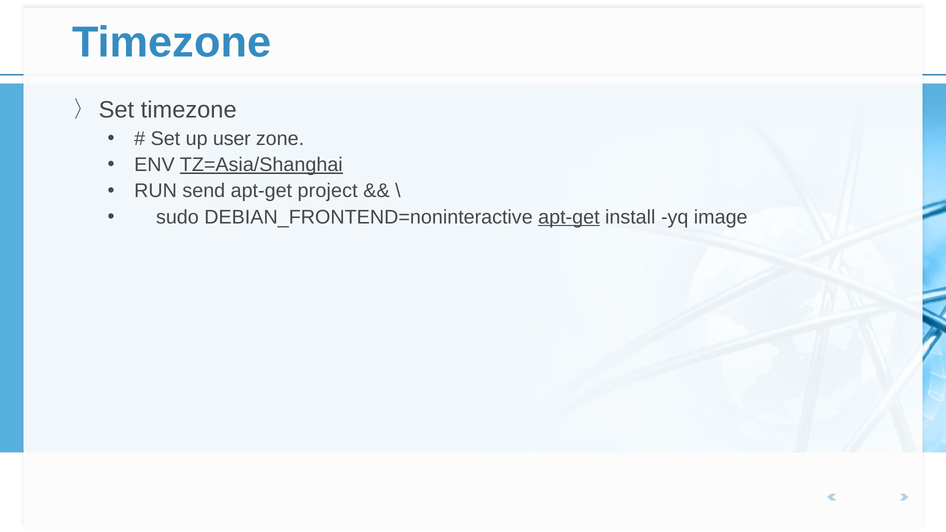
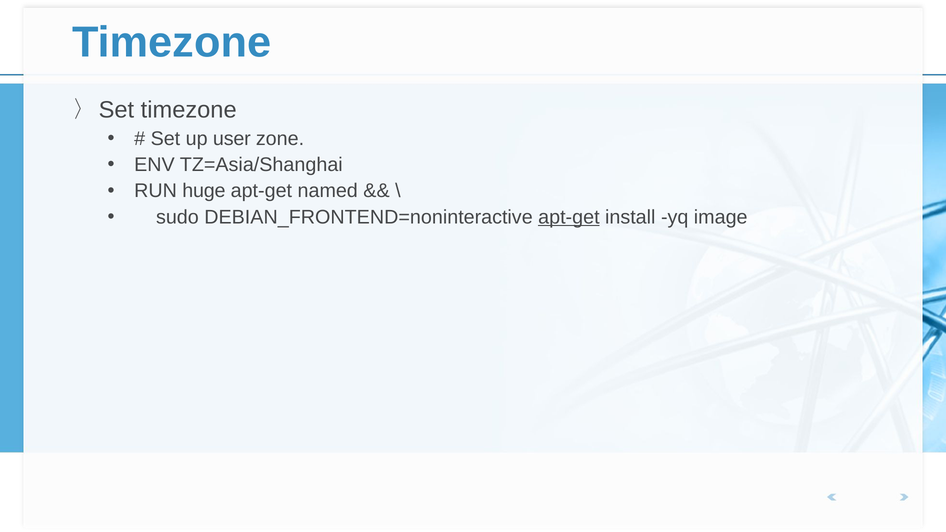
TZ=Asia/Shanghai underline: present -> none
send: send -> huge
project: project -> named
